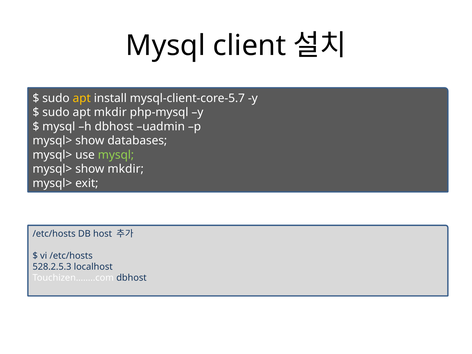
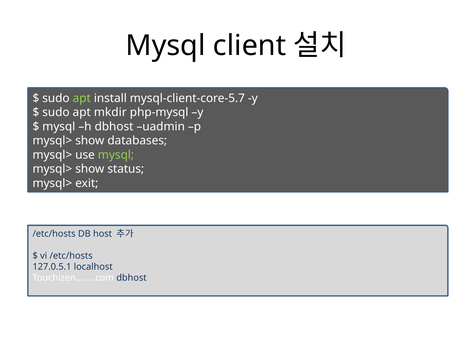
apt at (82, 98) colour: yellow -> light green
show mkdir: mkdir -> status
528.2.5.3: 528.2.5.3 -> 127.0.5.1
